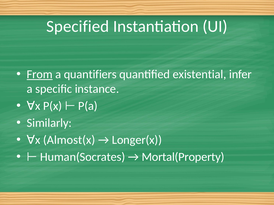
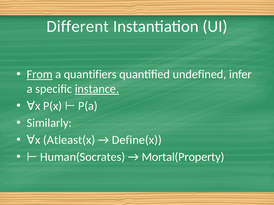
Specified: Specified -> Different
existential: existential -> undefined
instance underline: none -> present
Almost(x: Almost(x -> Atleast(x
Longer(x: Longer(x -> Define(x
